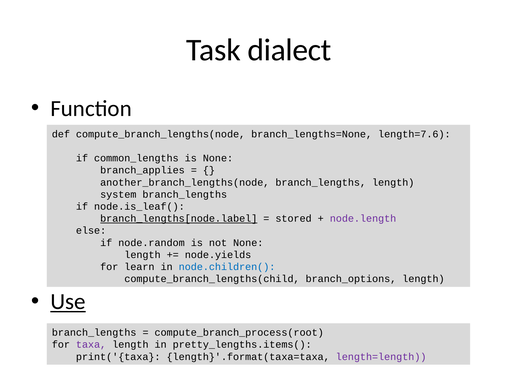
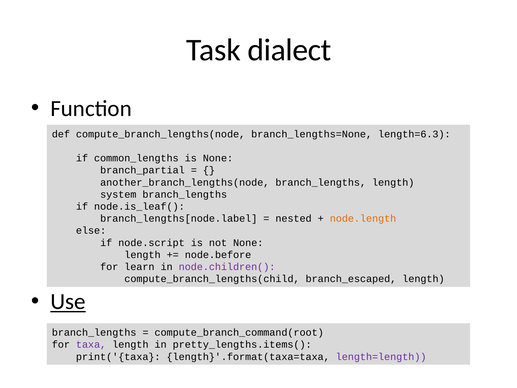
length=7.6: length=7.6 -> length=6.3
branch_applies: branch_applies -> branch_partial
branch_lengths[node.label underline: present -> none
stored: stored -> nested
node.length colour: purple -> orange
node.random: node.random -> node.script
node.yields: node.yields -> node.before
node.children( colour: blue -> purple
branch_options: branch_options -> branch_escaped
compute_branch_process(root: compute_branch_process(root -> compute_branch_command(root
